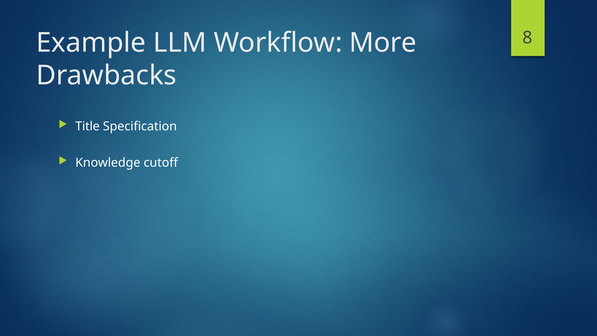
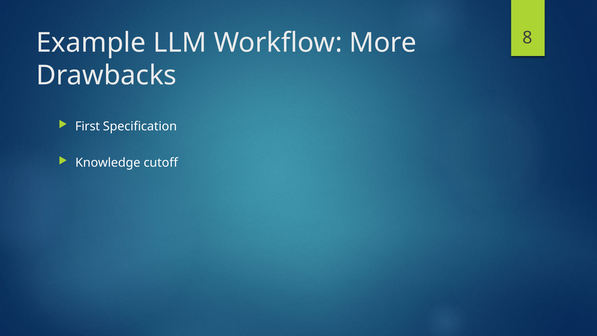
Title: Title -> First
